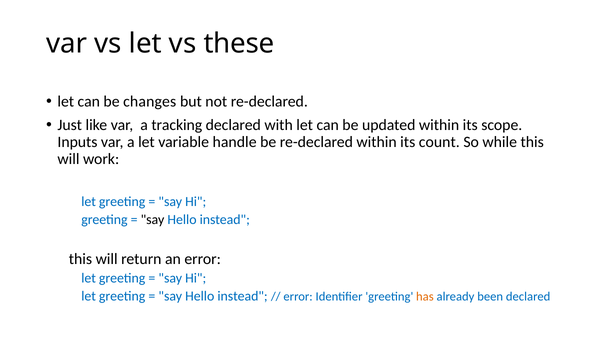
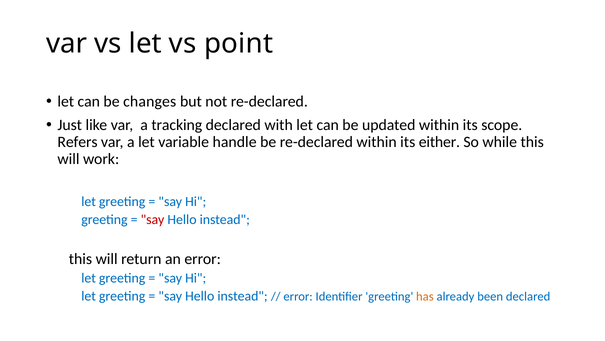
these: these -> point
Inputs: Inputs -> Refers
count: count -> either
say at (153, 219) colour: black -> red
